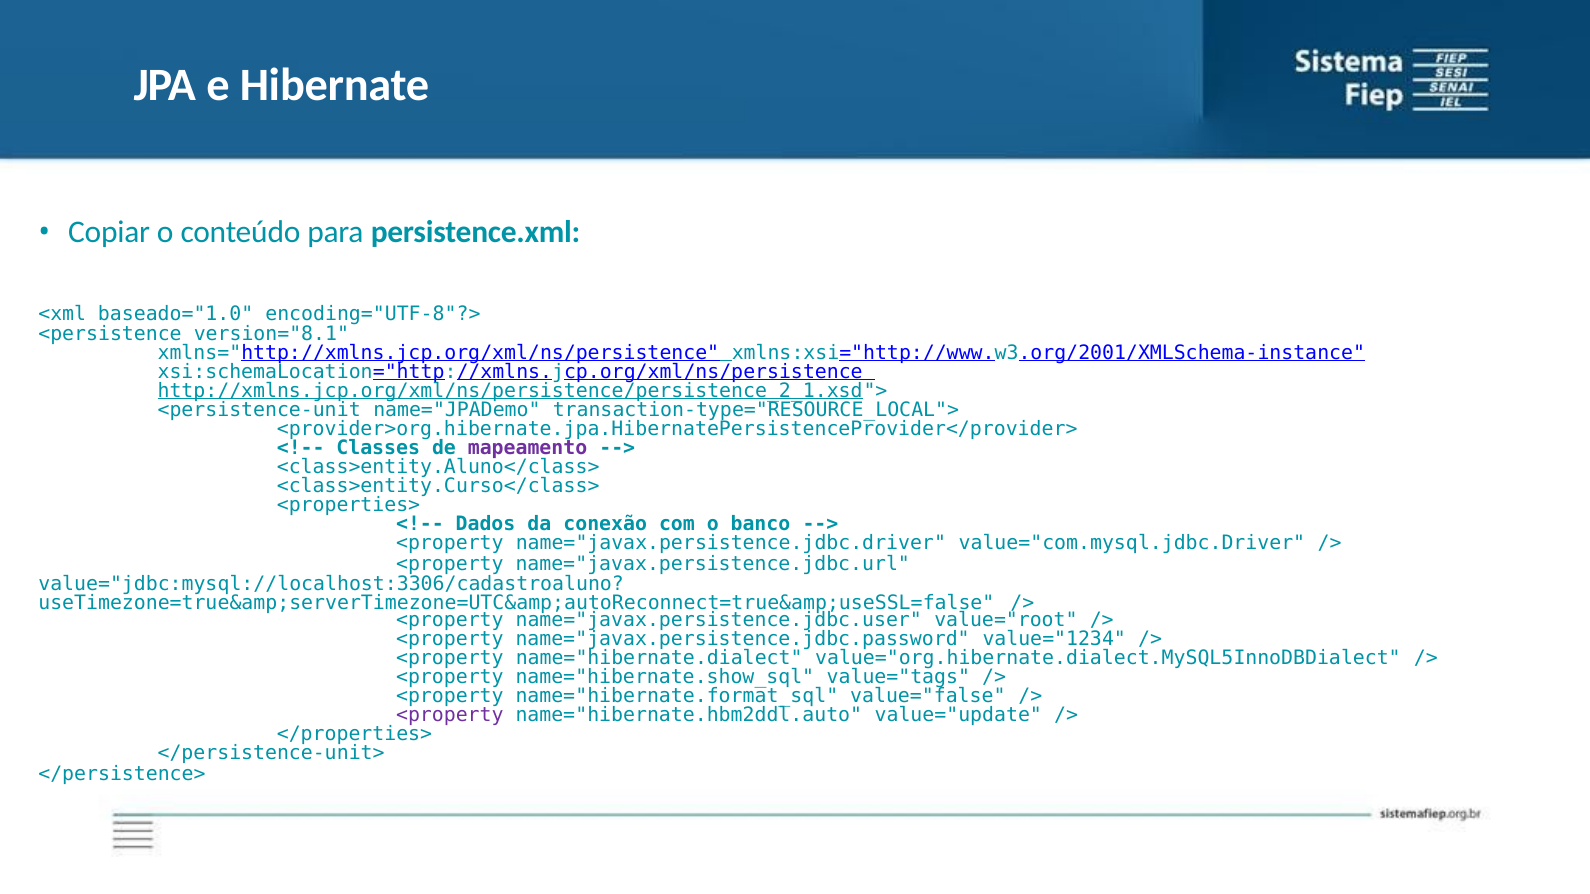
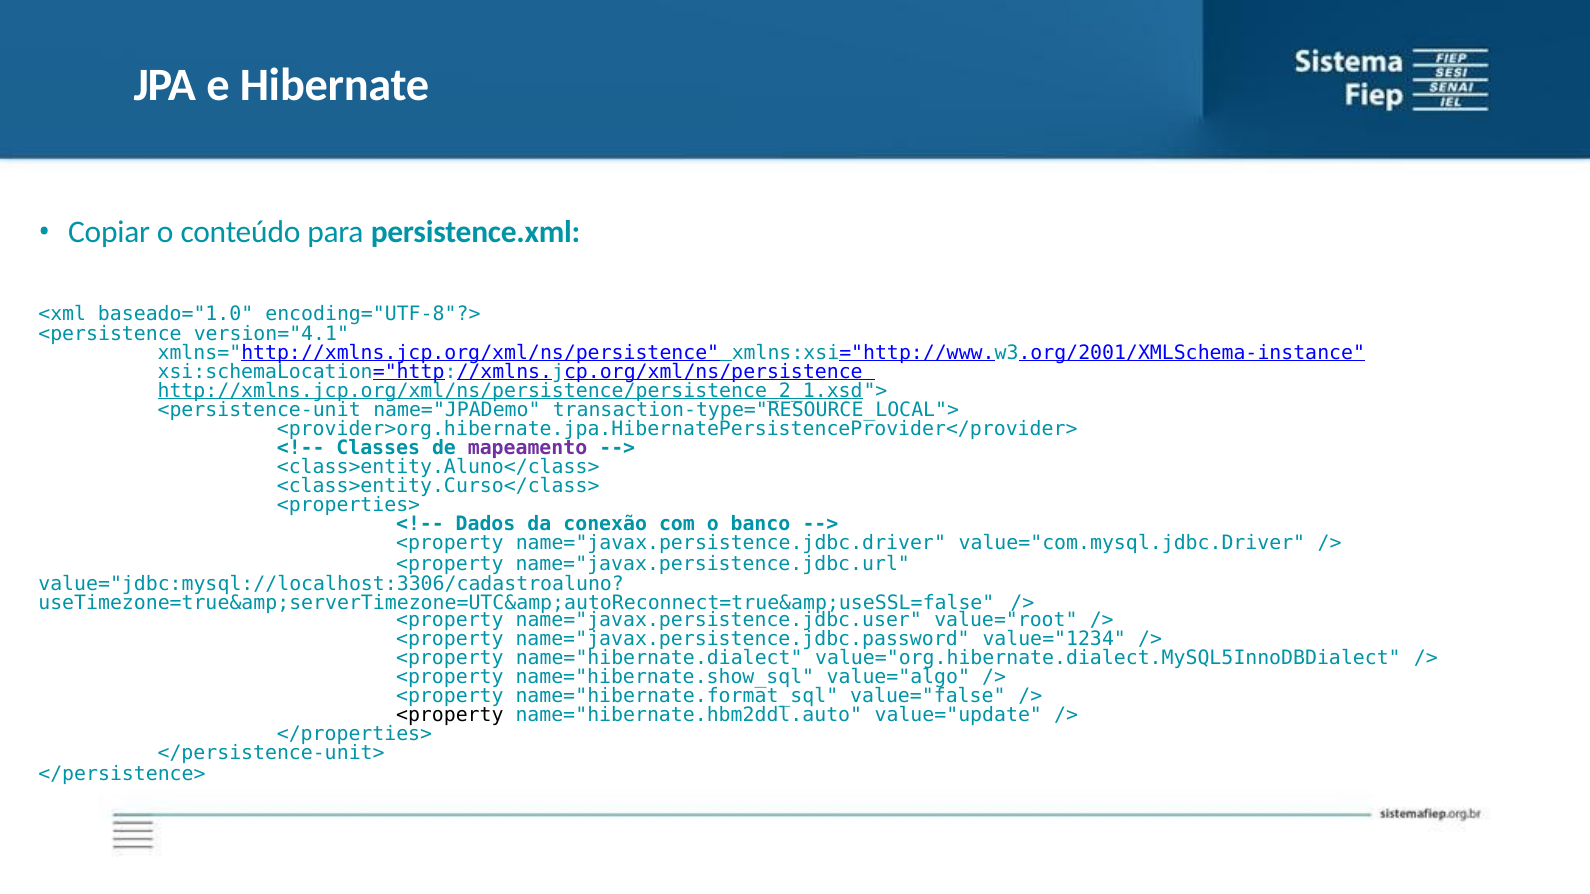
version="8.1: version="8.1 -> version="4.1
value="tags: value="tags -> value="algo
<property at (450, 715) colour: purple -> black
